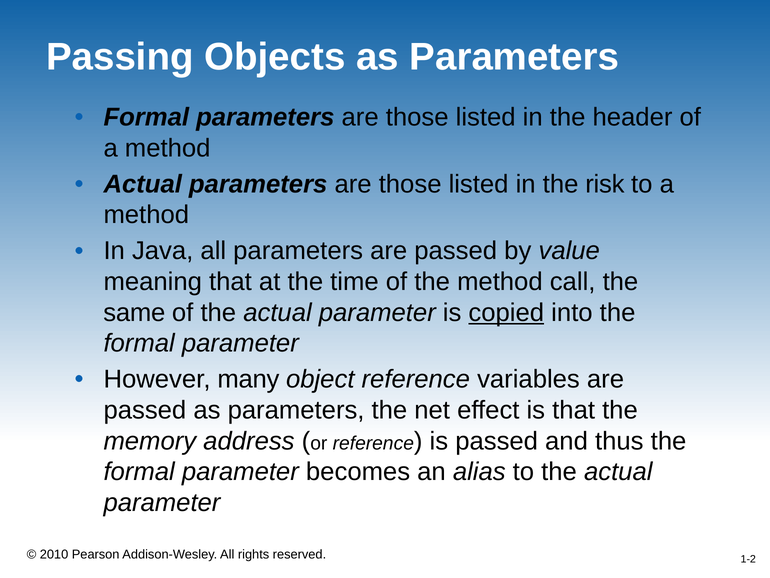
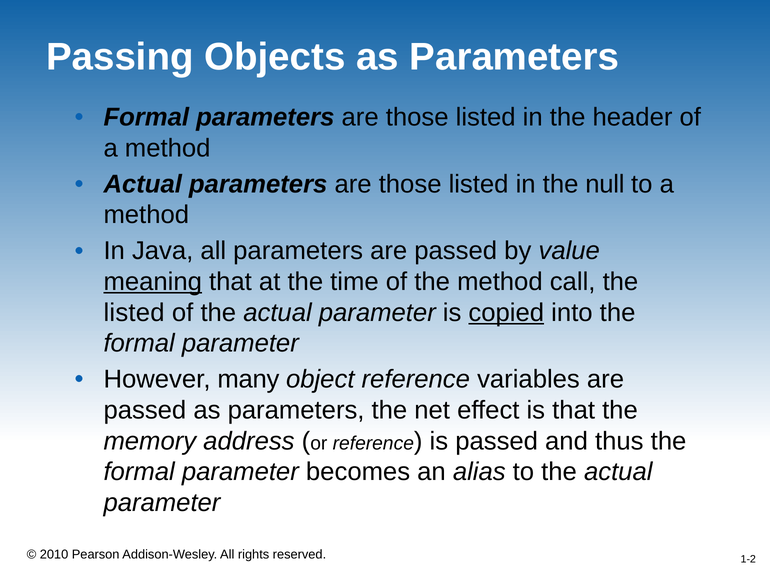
risk: risk -> null
meaning underline: none -> present
same at (134, 312): same -> listed
